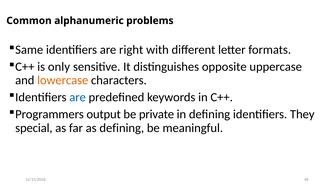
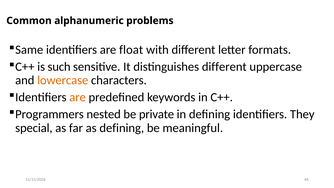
right: right -> float
only: only -> such
distinguishes opposite: opposite -> different
are at (78, 97) colour: blue -> orange
output: output -> nested
